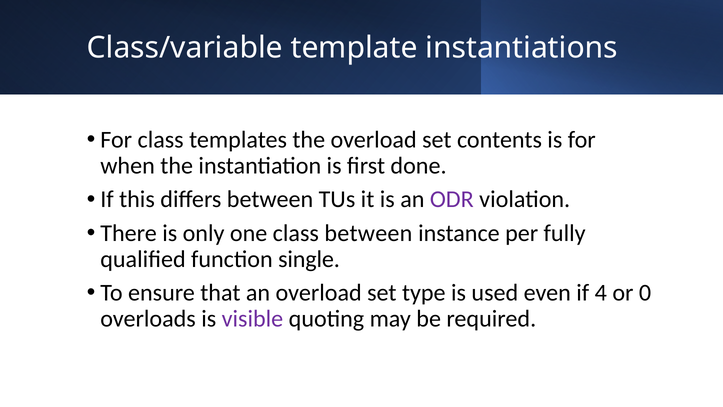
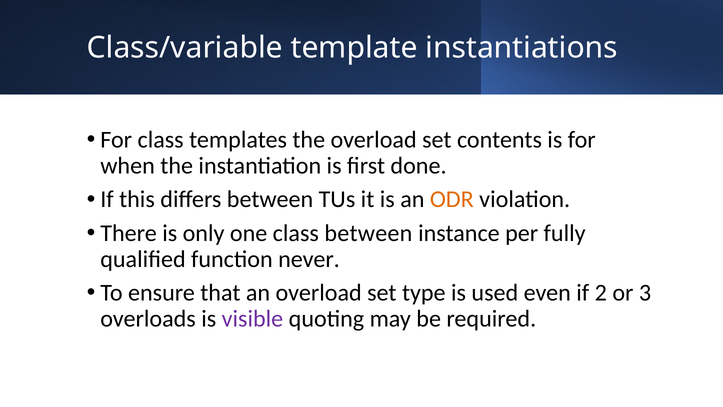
ODR colour: purple -> orange
single: single -> never
4: 4 -> 2
0: 0 -> 3
